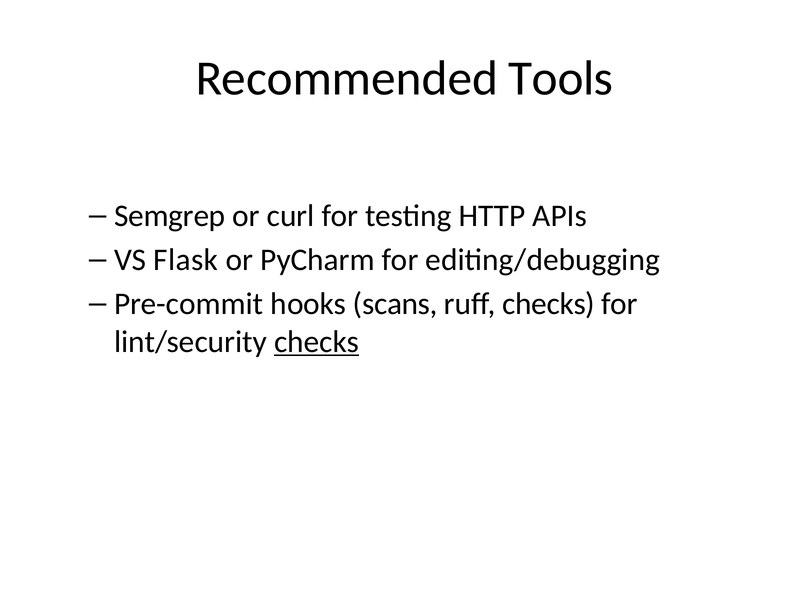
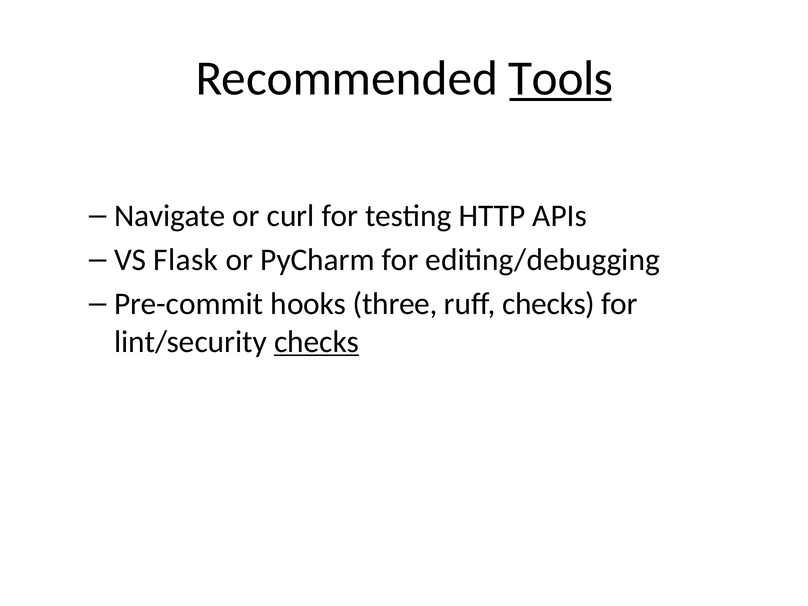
Tools underline: none -> present
Semgrep: Semgrep -> Navigate
scans: scans -> three
